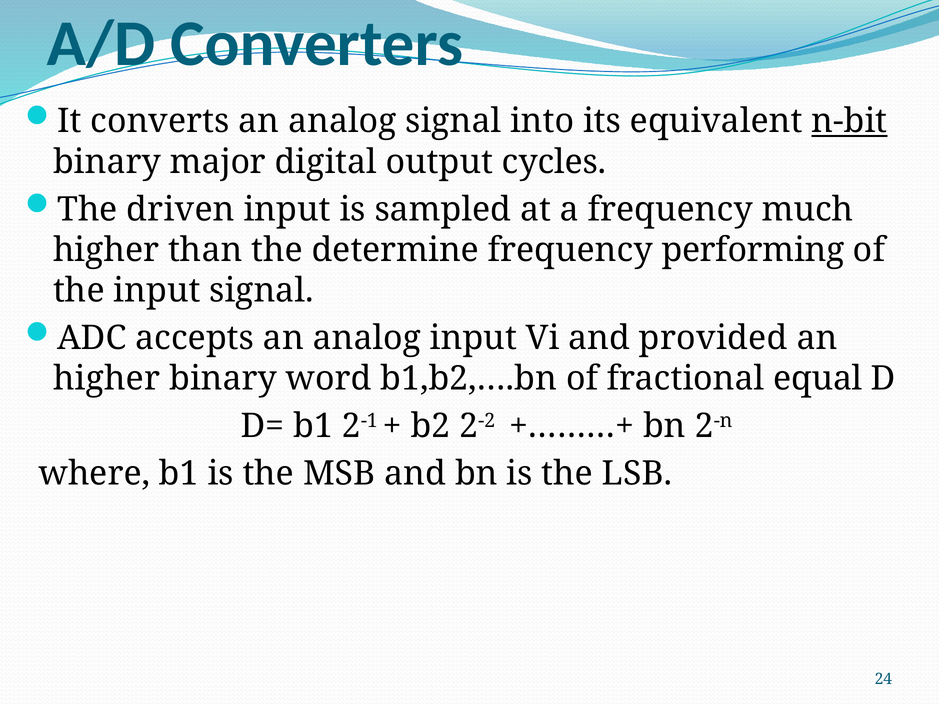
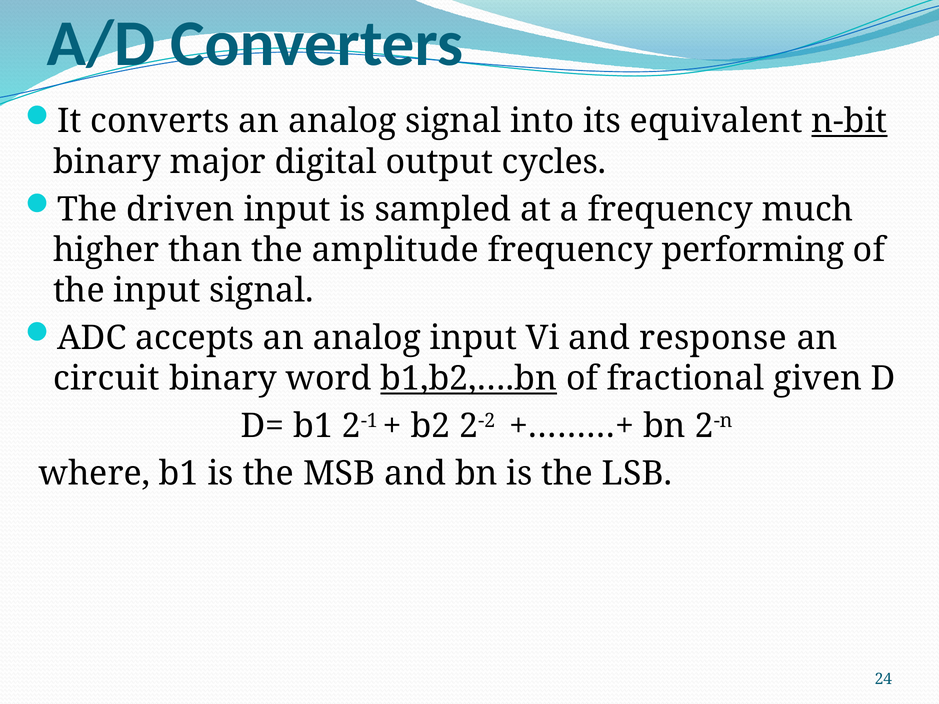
determine: determine -> amplitude
provided: provided -> response
higher at (107, 379): higher -> circuit
b1,b2,….bn underline: none -> present
equal: equal -> given
